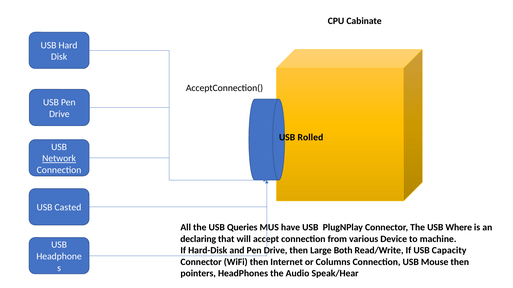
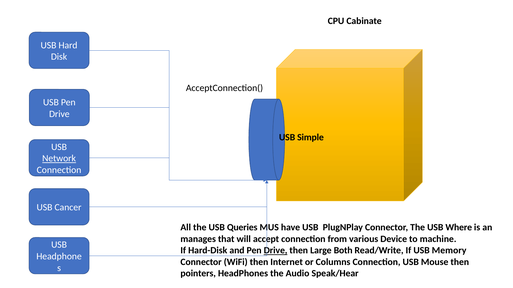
Rolled: Rolled -> Simple
Casted: Casted -> Cancer
declaring: declaring -> manages
Drive at (276, 251) underline: none -> present
Capacity: Capacity -> Memory
